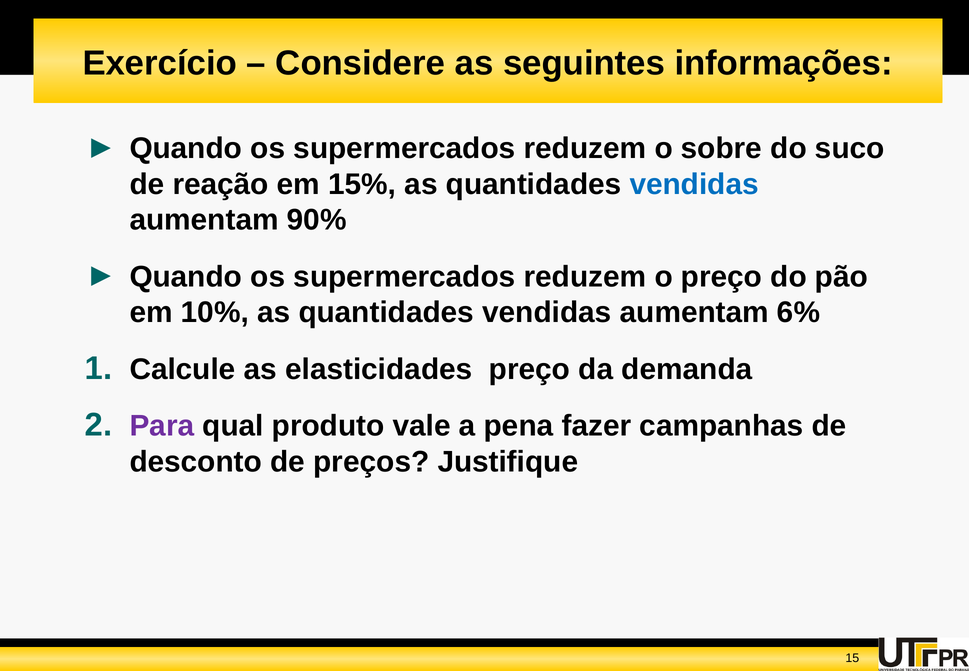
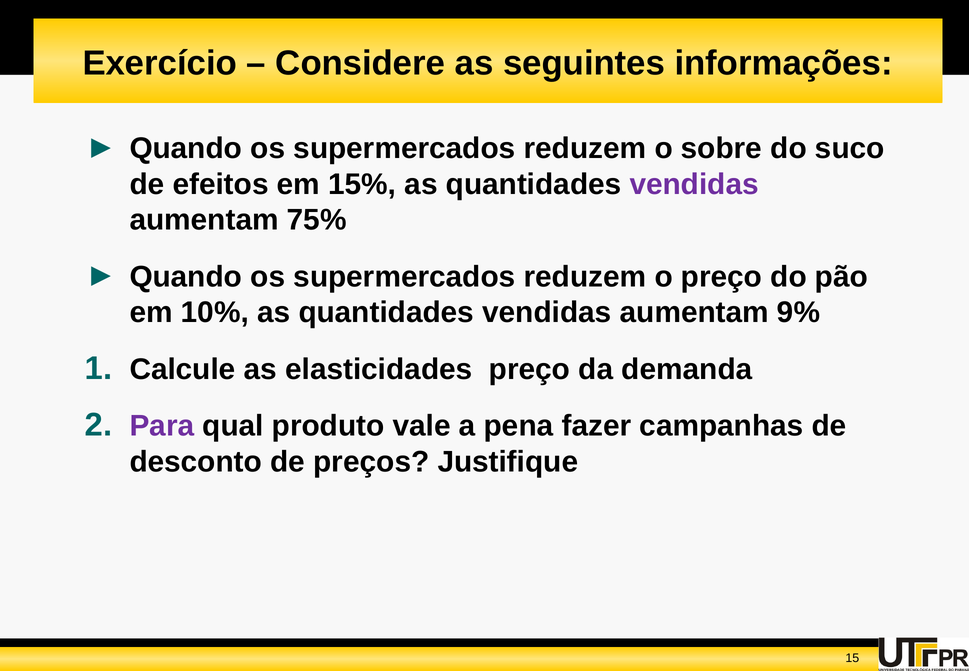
reação: reação -> efeitos
vendidas at (694, 184) colour: blue -> purple
90%: 90% -> 75%
6%: 6% -> 9%
